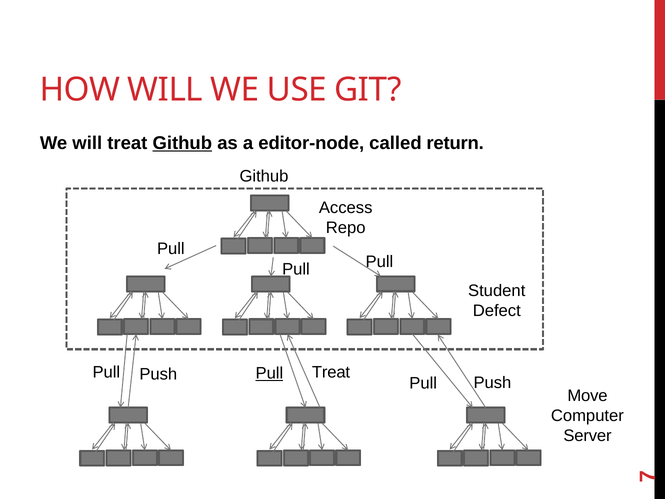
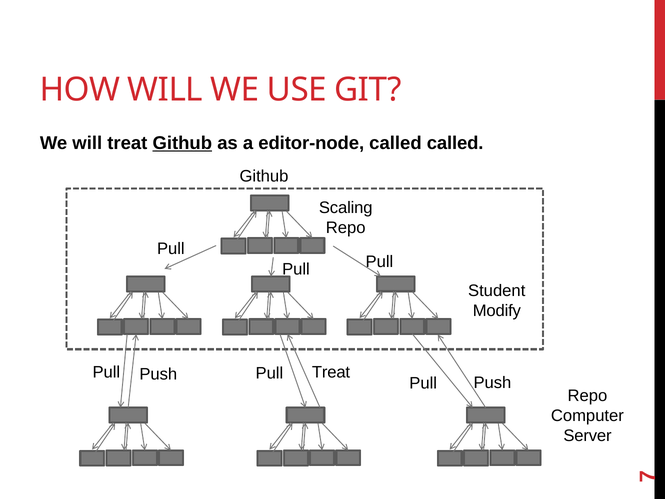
called return: return -> called
Access: Access -> Scaling
Defect: Defect -> Modify
Pull at (269, 373) underline: present -> none
Move at (588, 396): Move -> Repo
